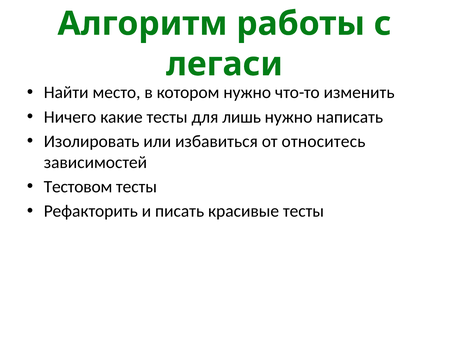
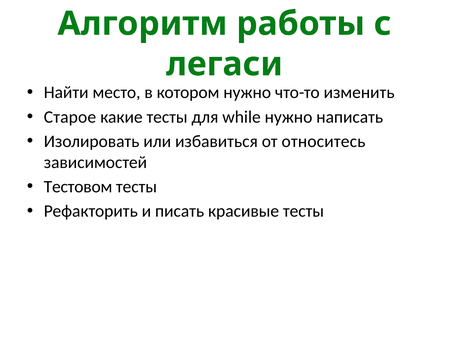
Ничего: Ничего -> Старое
лишь: лишь -> while
